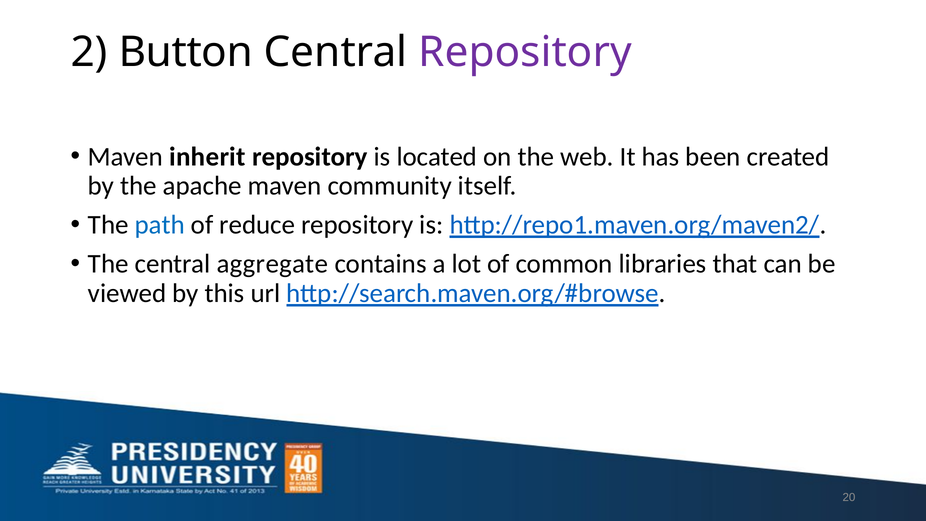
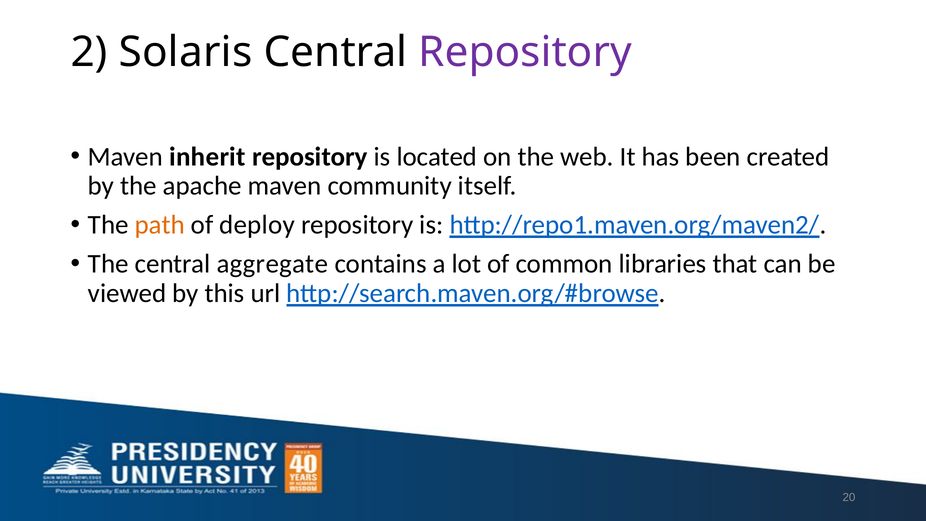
Button: Button -> Solaris
path colour: blue -> orange
reduce: reduce -> deploy
